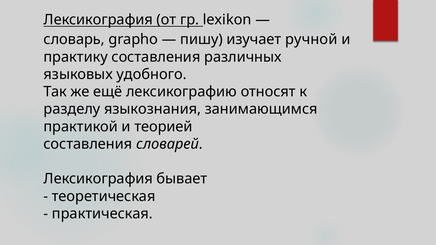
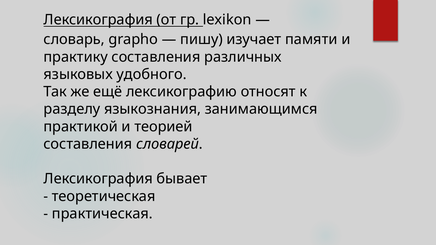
ручной: ручной -> памяти
